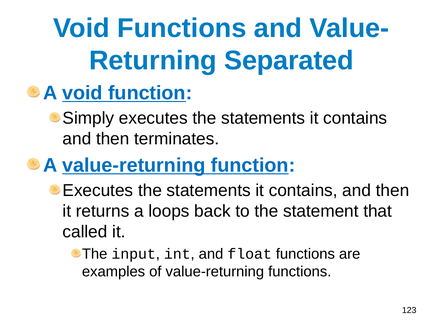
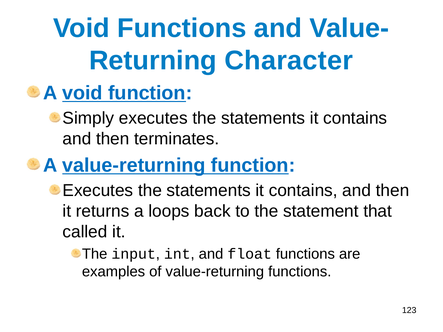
Separated: Separated -> Character
